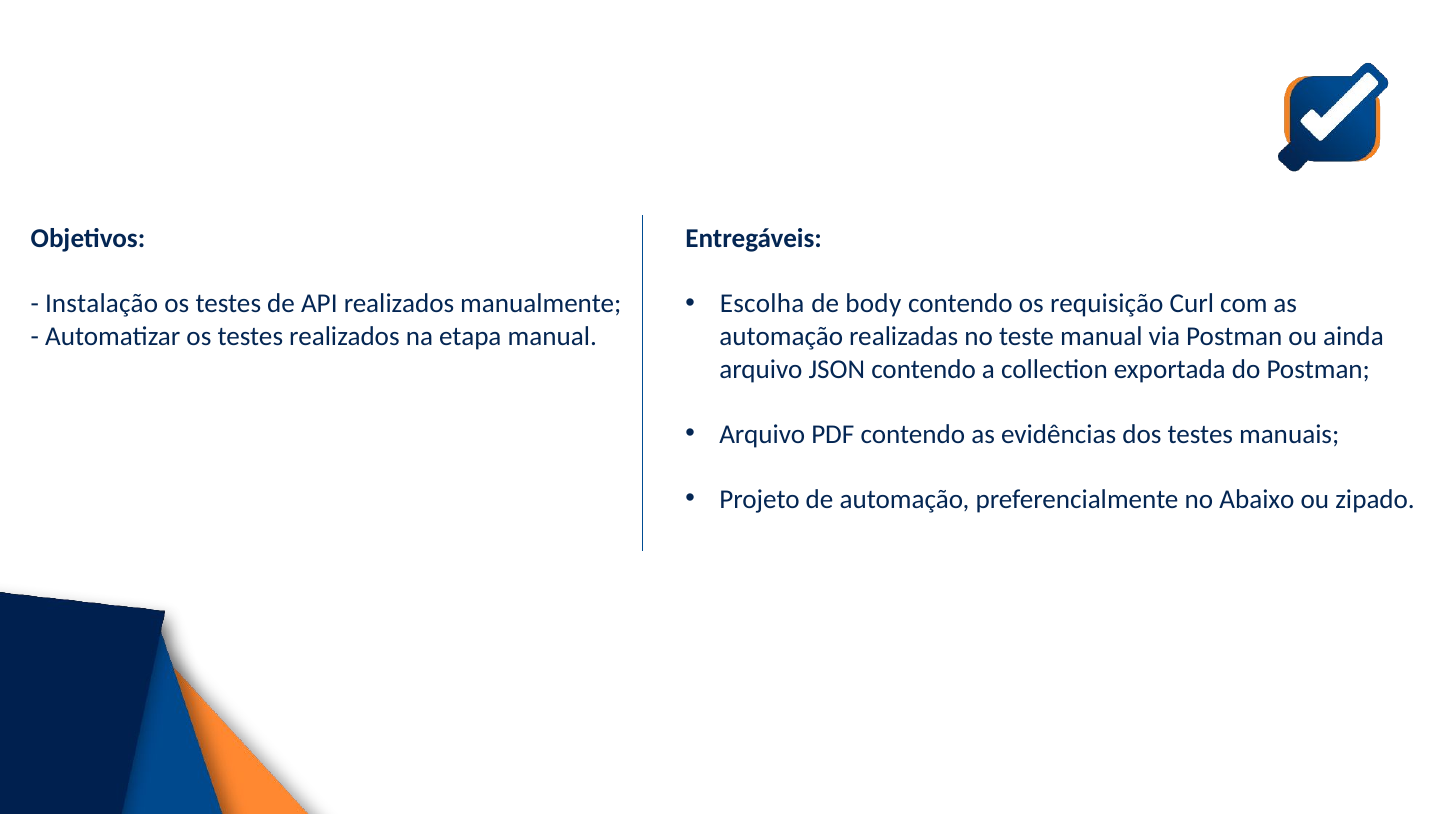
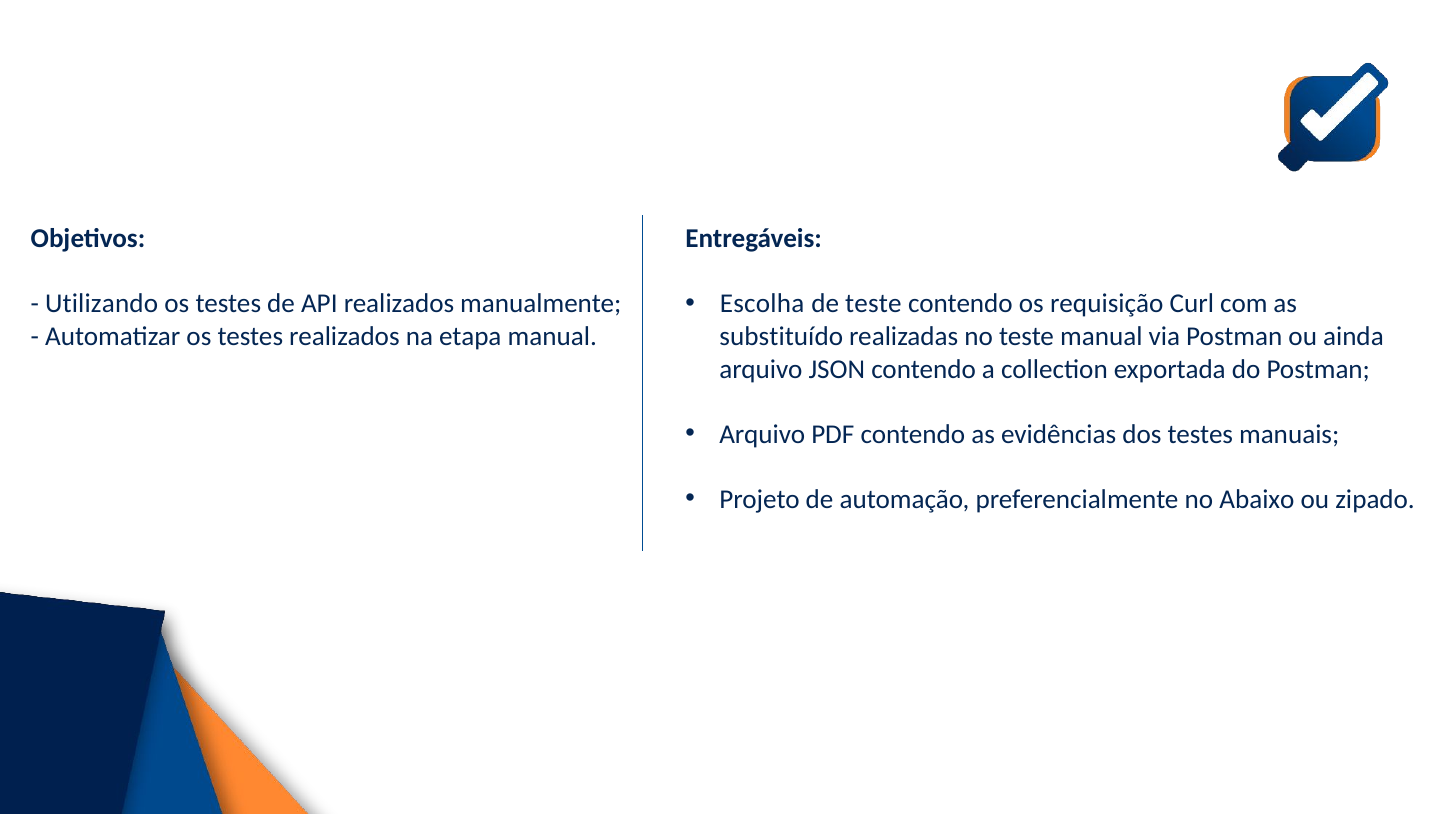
de body: body -> teste
Instalação: Instalação -> Utilizando
automação at (781, 337): automação -> substituído
